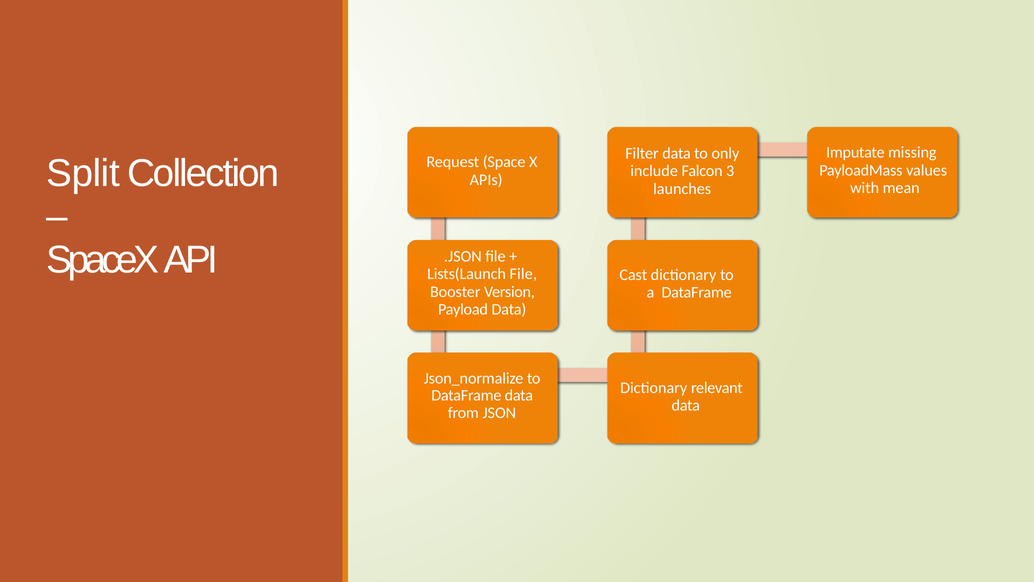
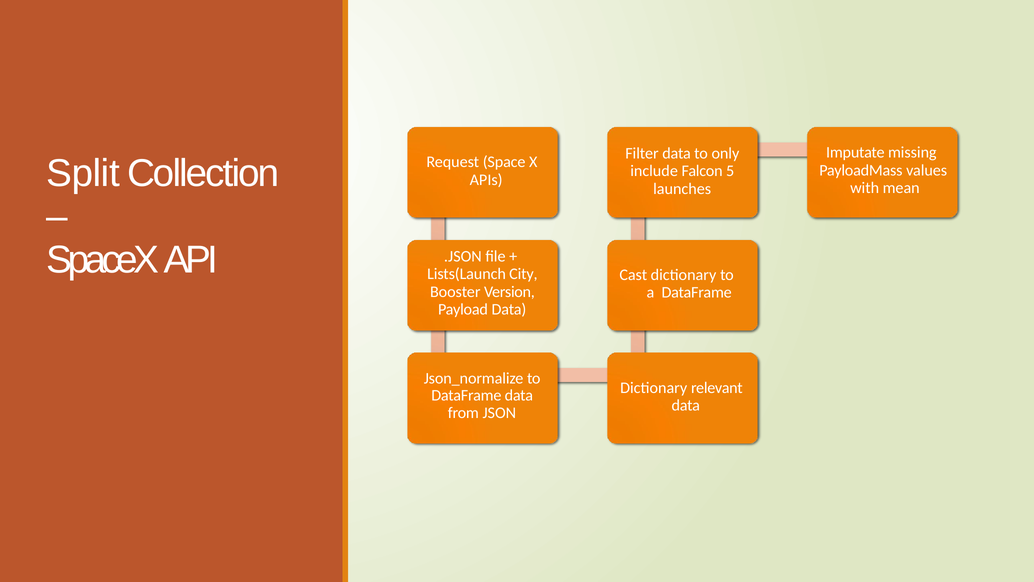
3: 3 -> 5
Lists(Launch File: File -> City
